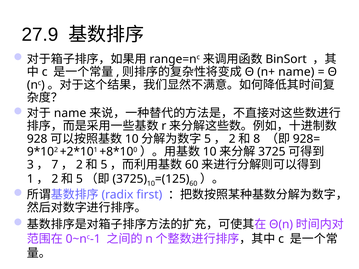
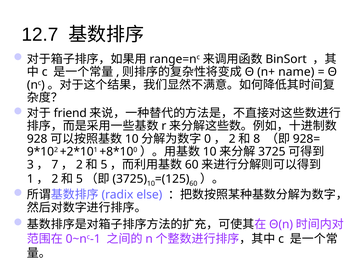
27.9: 27.9 -> 12.7
name at (70, 113): name -> friend
5 at (208, 139): 5 -> 0
first: first -> else
